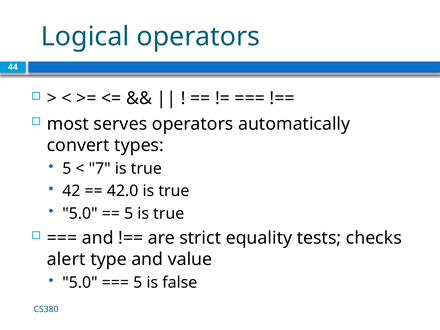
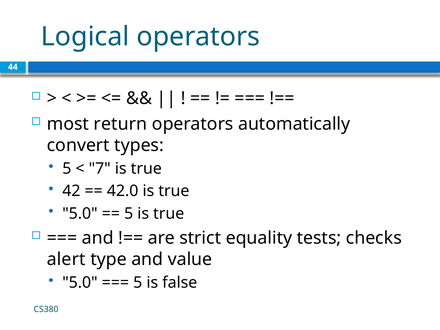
serves: serves -> return
